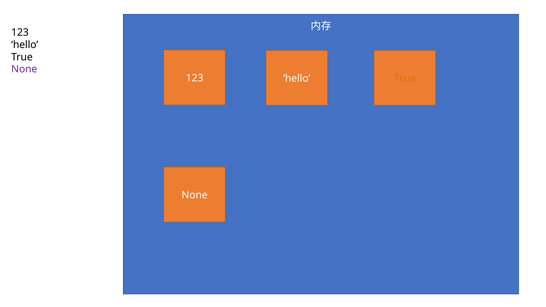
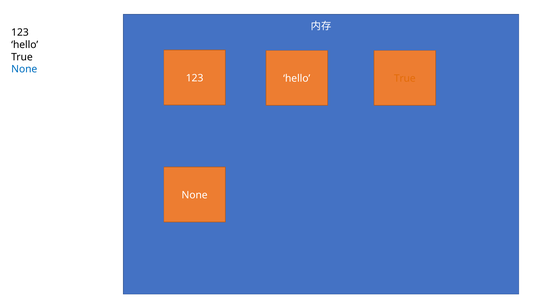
None at (24, 69) colour: purple -> blue
